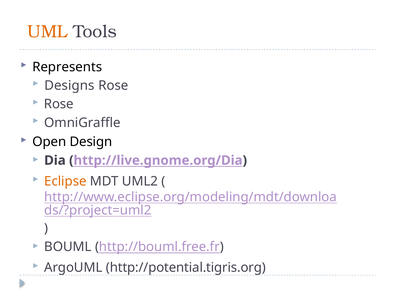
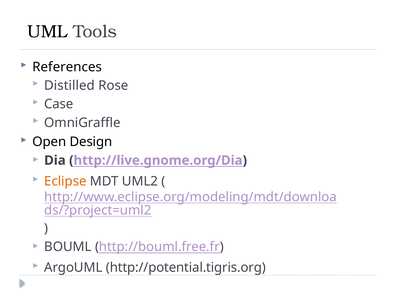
UML colour: orange -> black
Represents: Represents -> References
Designs: Designs -> Distilled
Rose at (59, 104): Rose -> Case
